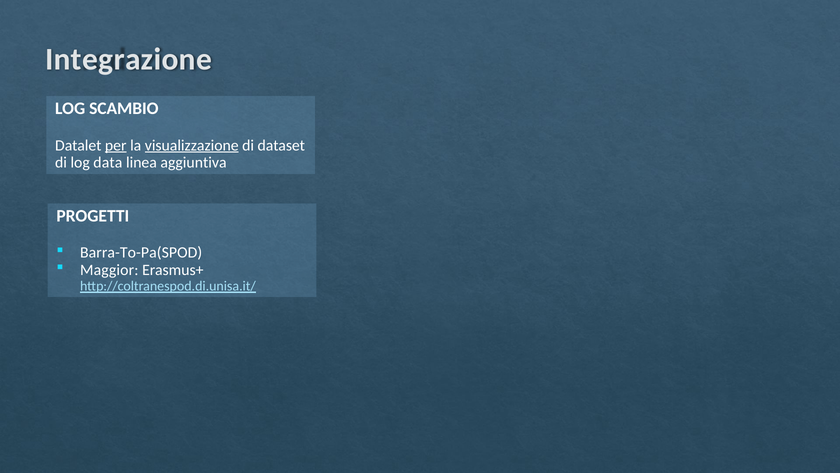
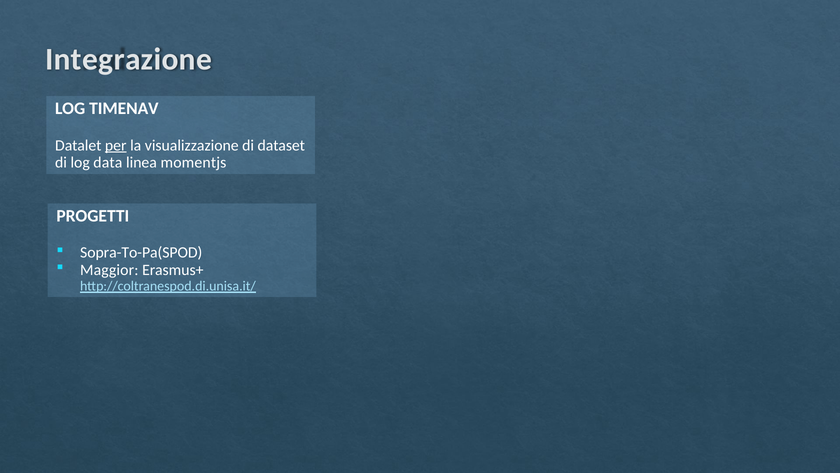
SCAMBIO: SCAMBIO -> TIMENAV
visualizzazione underline: present -> none
aggiuntiva: aggiuntiva -> momentjs
Barra-To-Pa(SPOD: Barra-To-Pa(SPOD -> Sopra-To-Pa(SPOD
